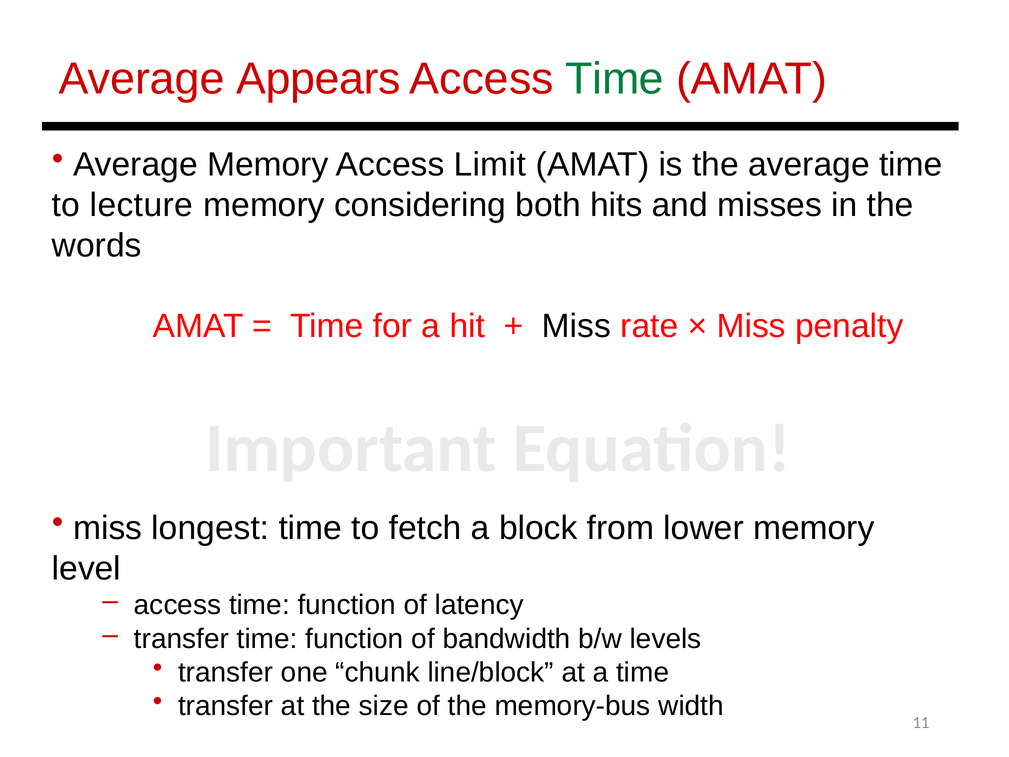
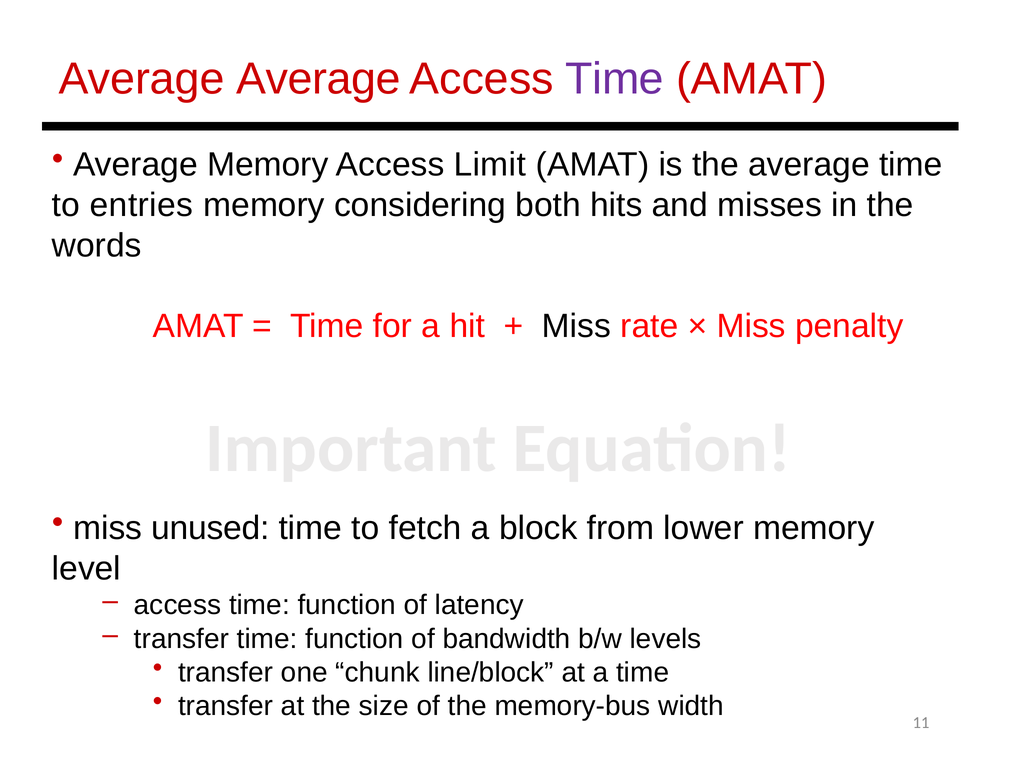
Average Appears: Appears -> Average
Time at (615, 79) colour: green -> purple
lecture: lecture -> entries
longest: longest -> unused
